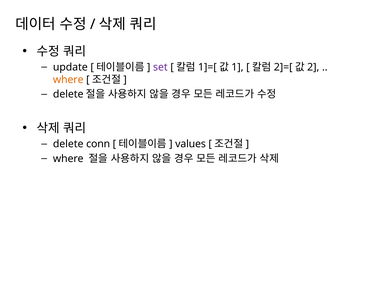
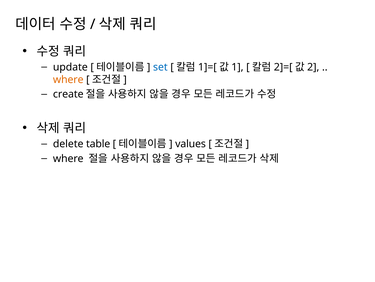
set colour: purple -> blue
delete at (68, 94): delete -> create
conn: conn -> table
